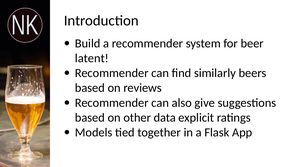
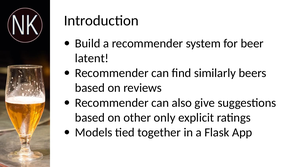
data: data -> only
